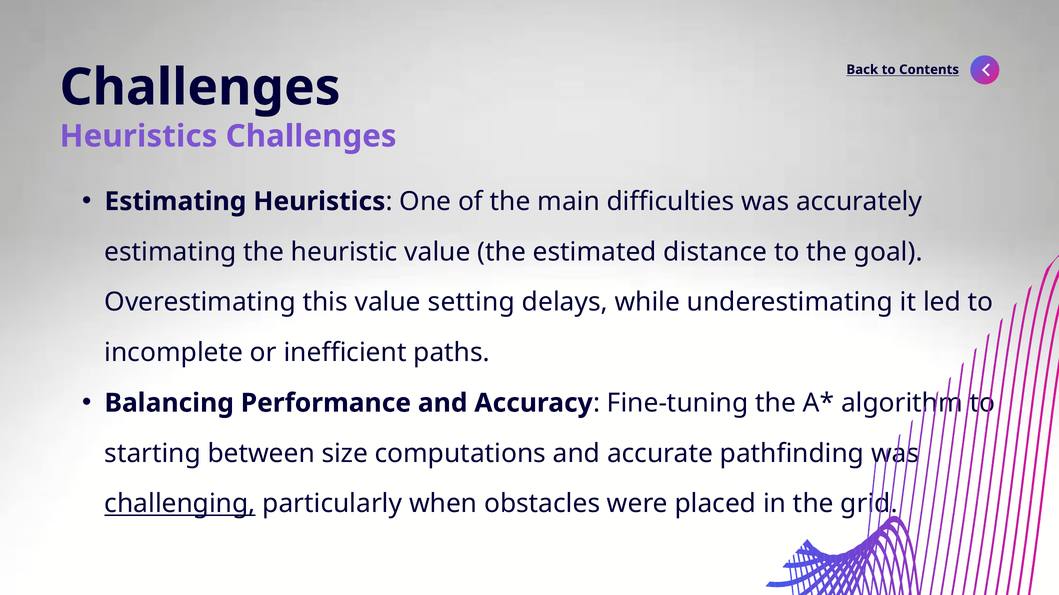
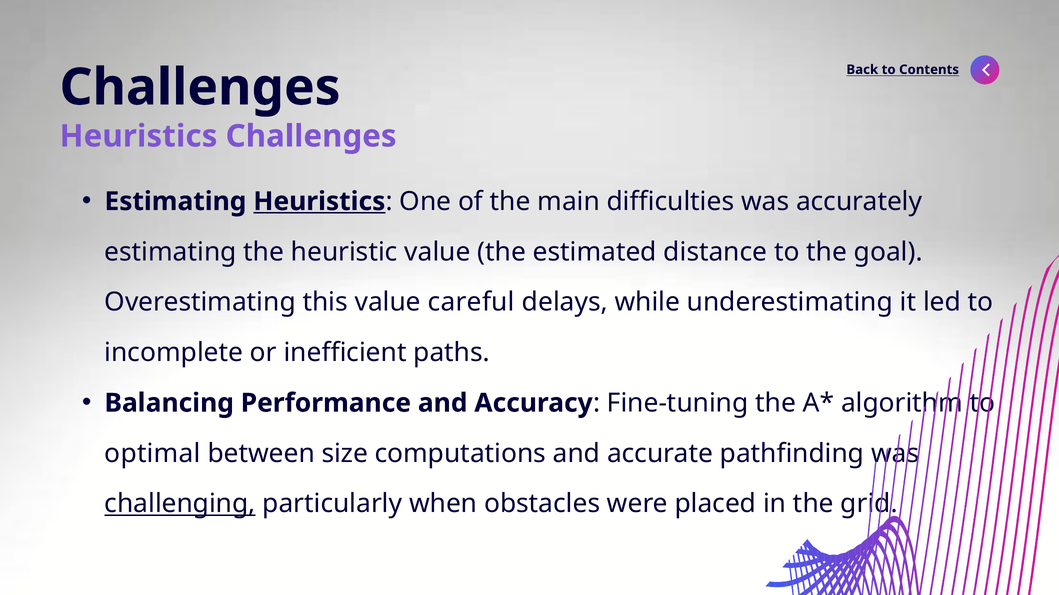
Heuristics at (319, 202) underline: none -> present
setting: setting -> careful
starting: starting -> optimal
